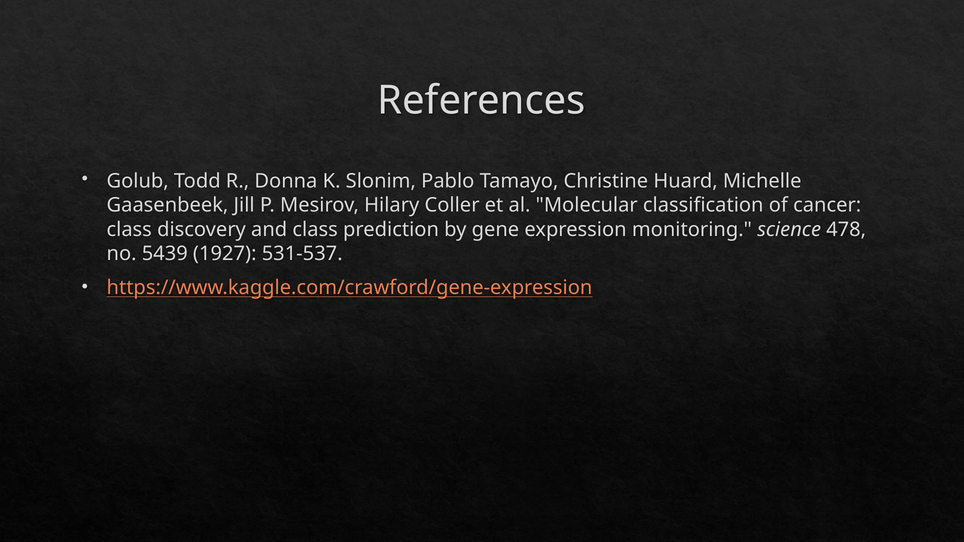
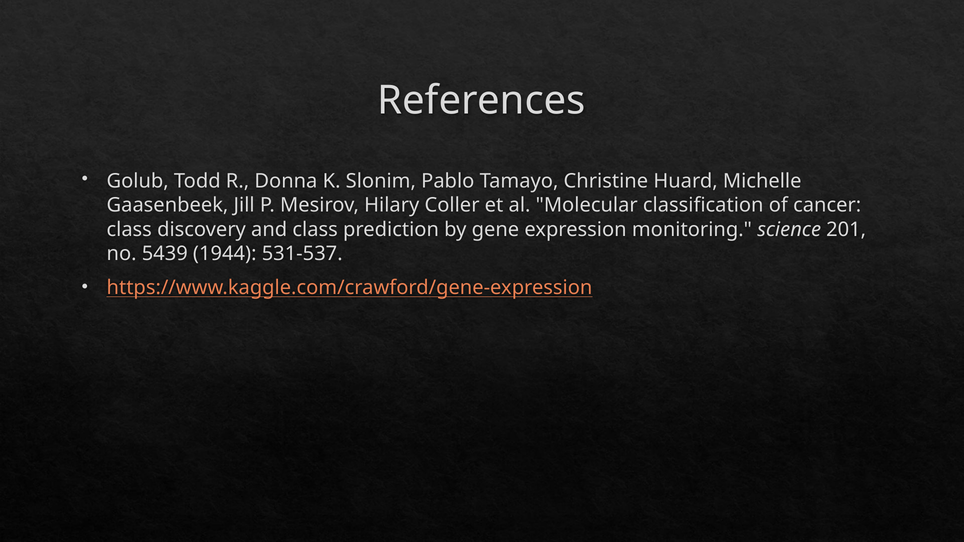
478: 478 -> 201
1927: 1927 -> 1944
